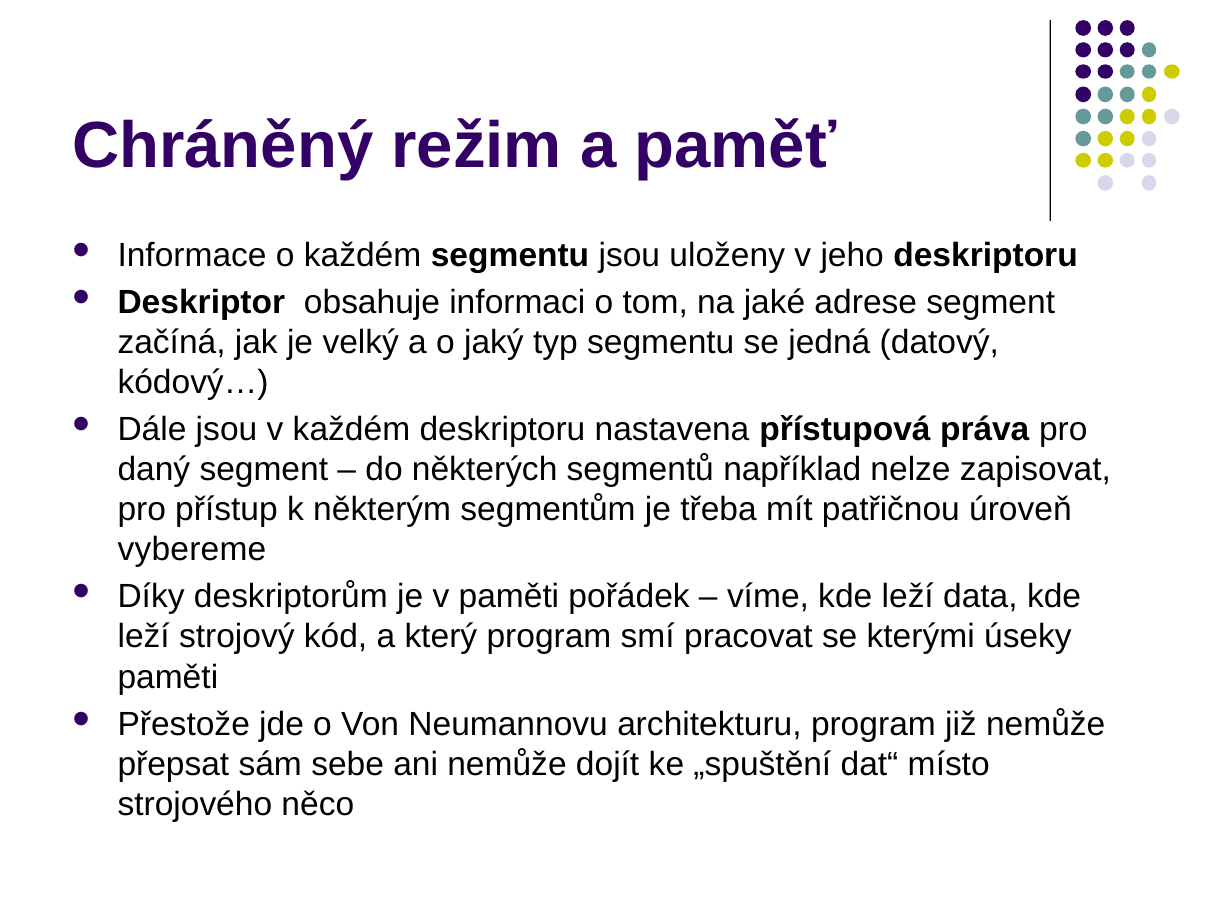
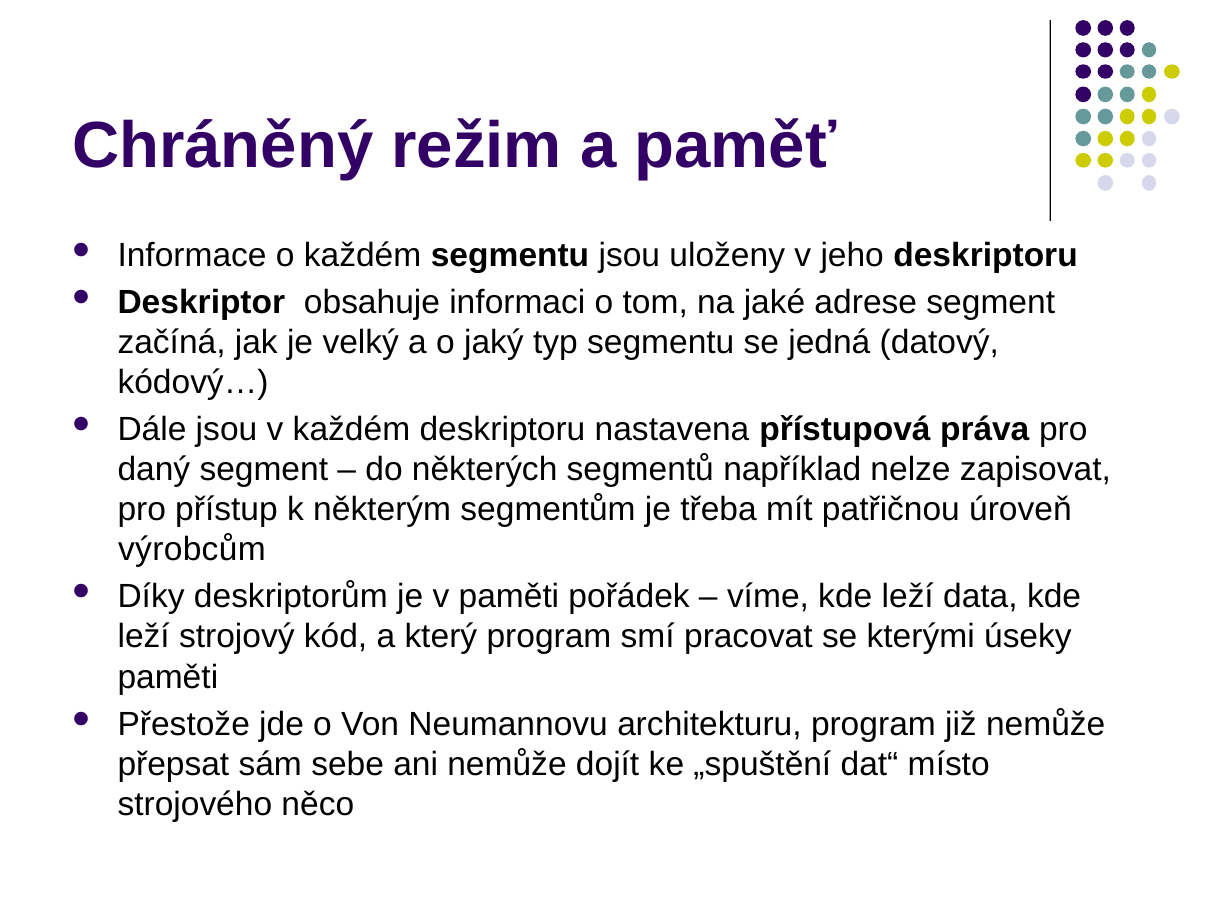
vybereme: vybereme -> výrobcům
